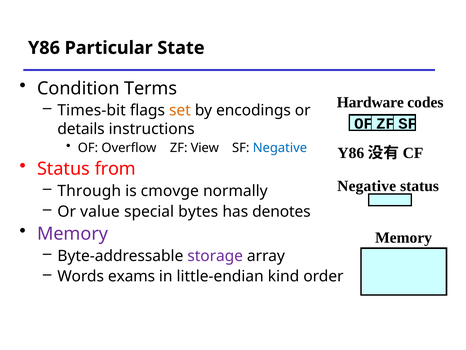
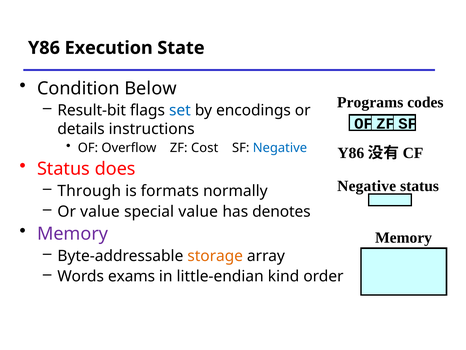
Particular: Particular -> Execution
Terms: Terms -> Below
Hardware: Hardware -> Programs
Times-bit: Times-bit -> Result-bit
set colour: orange -> blue
View: View -> Cost
from: from -> does
cmovge: cmovge -> formats
special bytes: bytes -> value
storage colour: purple -> orange
